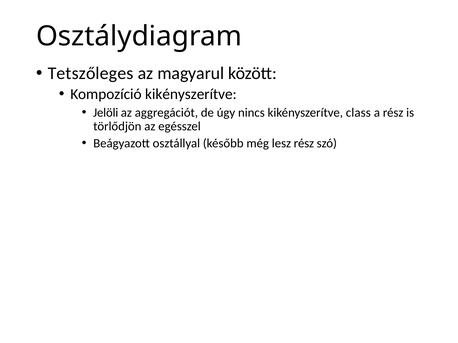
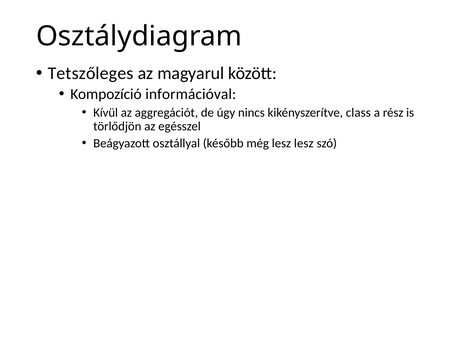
Kompozíció kikényszerítve: kikényszerítve -> információval
Jelöli: Jelöli -> Kívül
lesz rész: rész -> lesz
